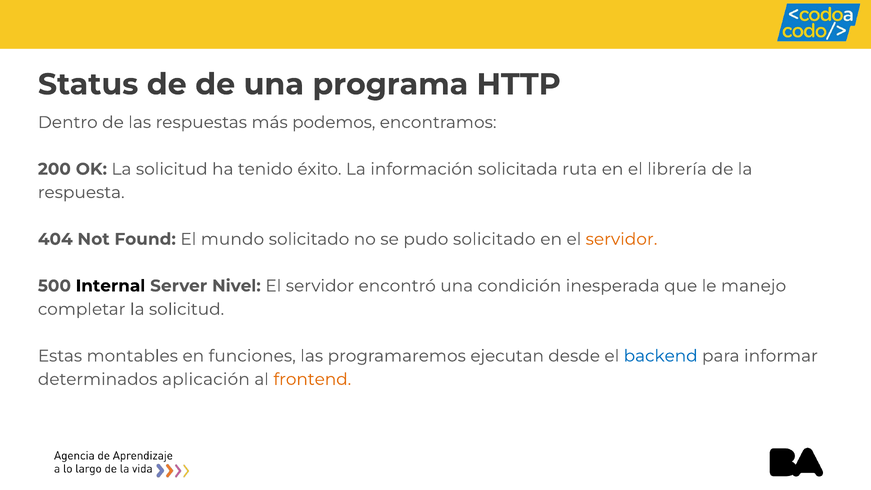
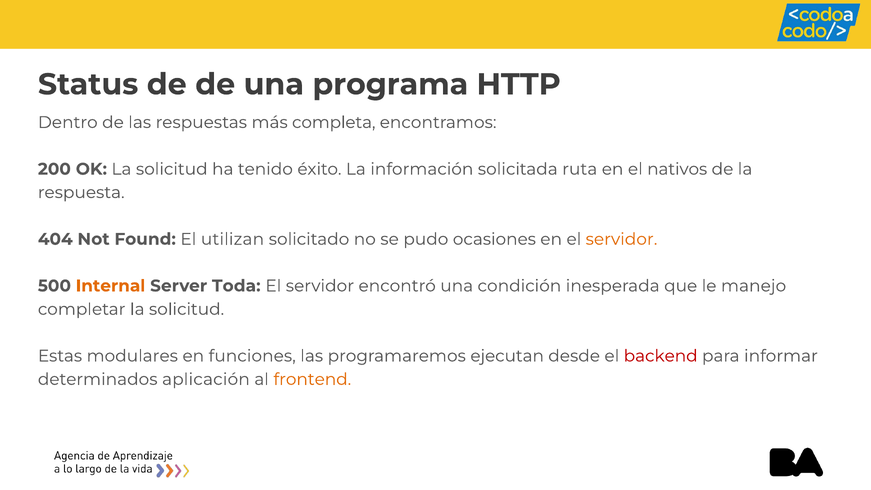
podemos: podemos -> completa
librería: librería -> nativos
mundo: mundo -> utilizan
pudo solicitado: solicitado -> ocasiones
Internal colour: black -> orange
Nivel: Nivel -> Toda
montables: montables -> modulares
backend colour: blue -> red
